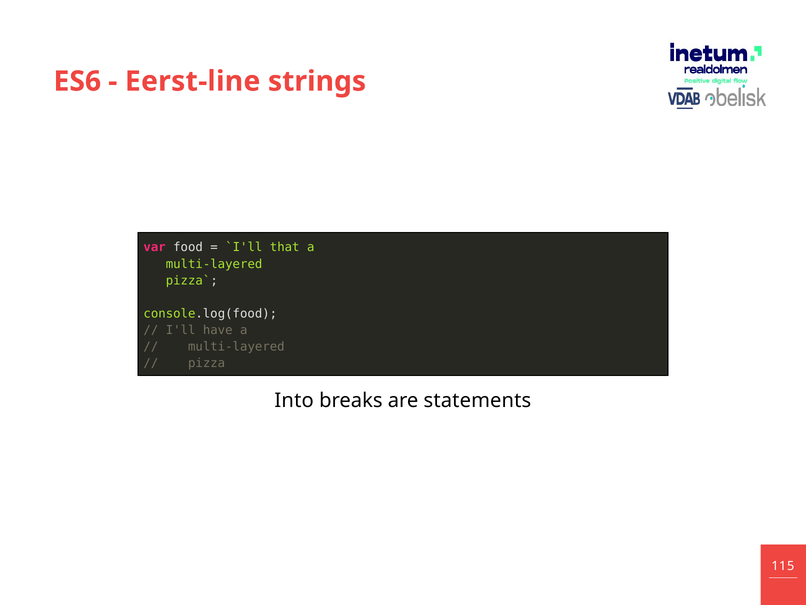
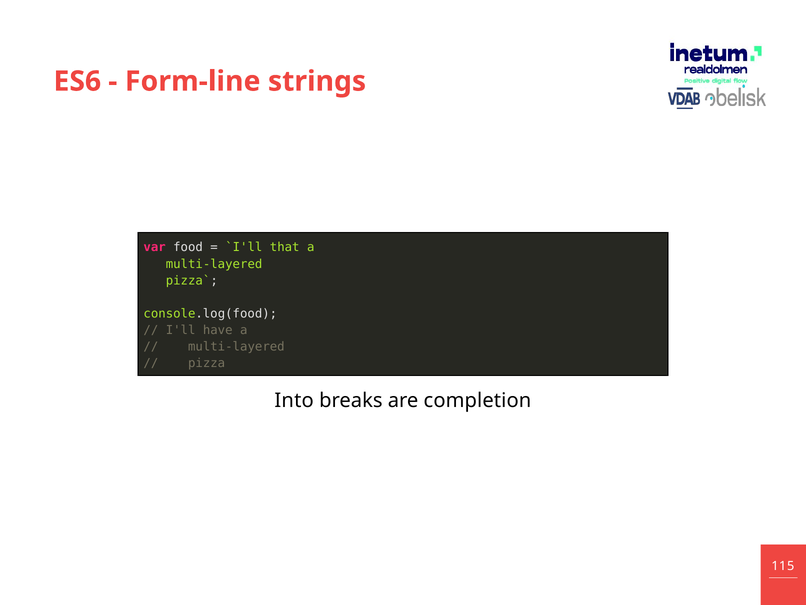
Eerst-line: Eerst-line -> Form-line
statements: statements -> completion
